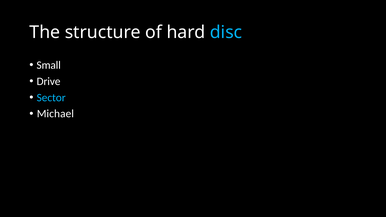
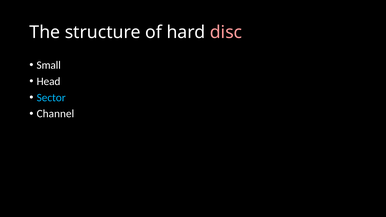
disc colour: light blue -> pink
Drive: Drive -> Head
Michael: Michael -> Channel
